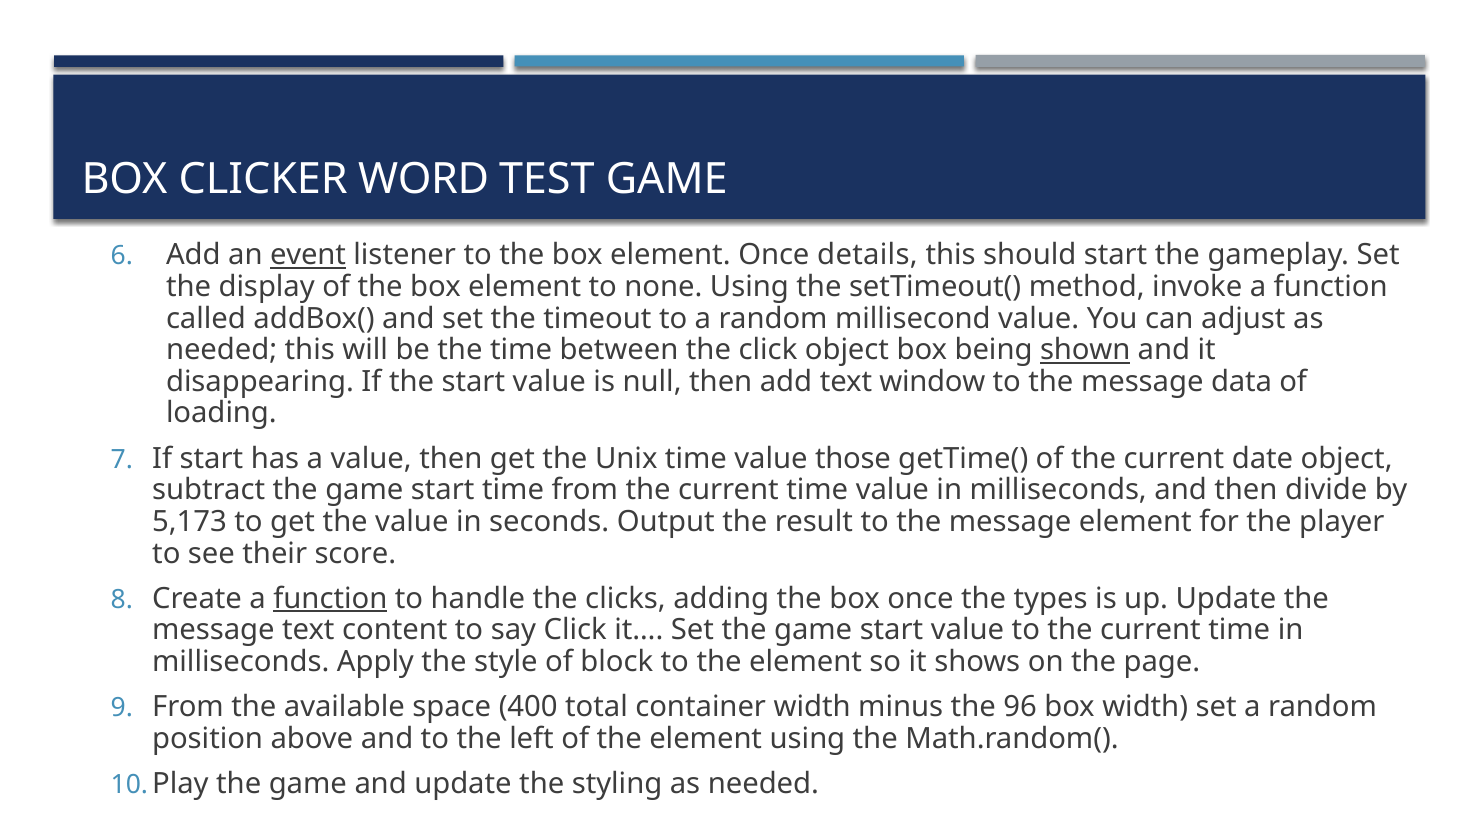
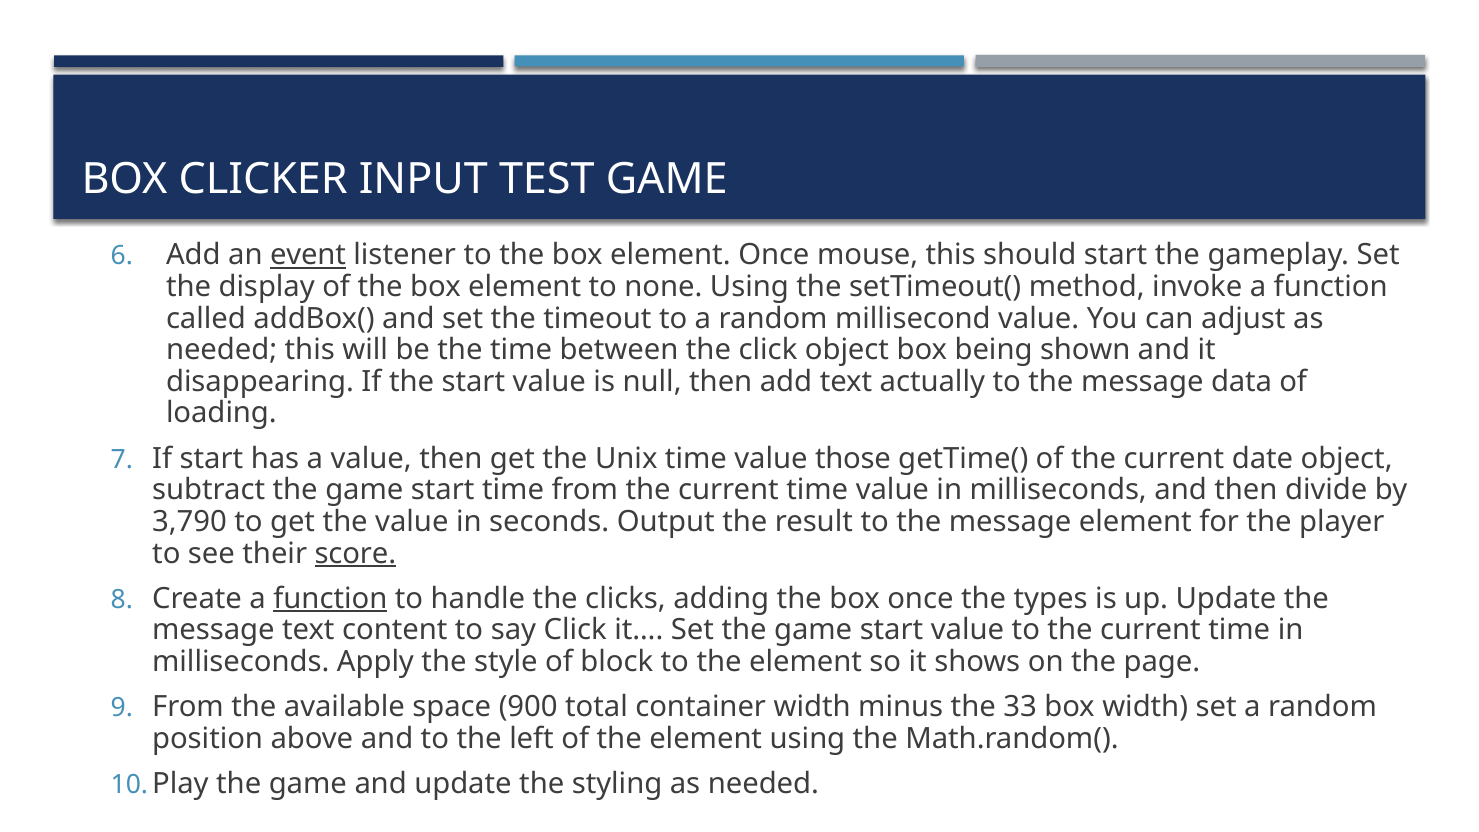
WORD: WORD -> INPUT
details: details -> mouse
shown underline: present -> none
window: window -> actually
5,173: 5,173 -> 3,790
score underline: none -> present
400: 400 -> 900
96: 96 -> 33
